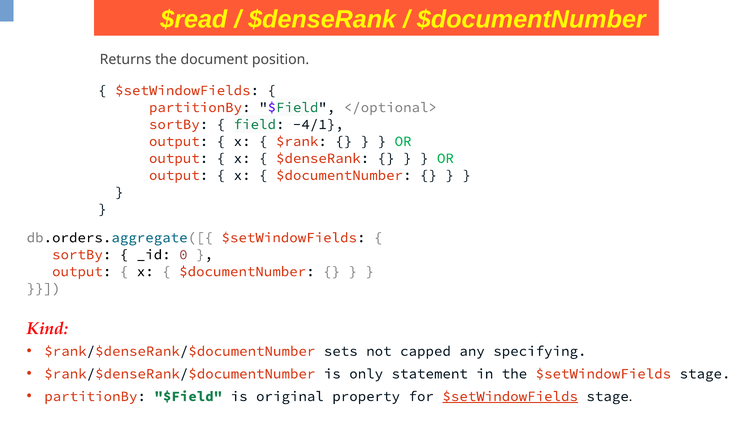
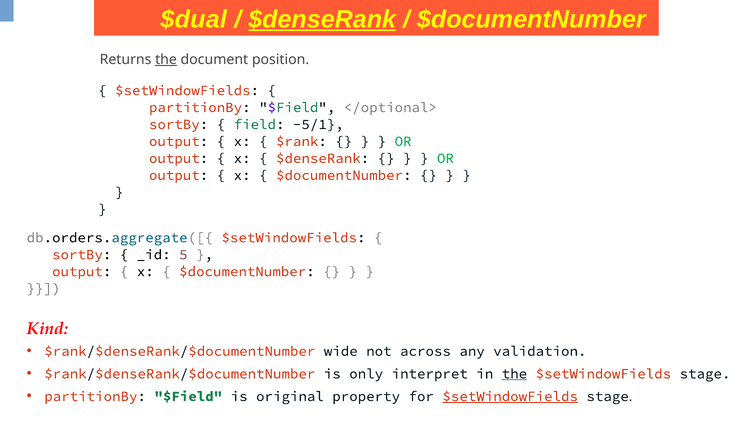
$read: $read -> $dual
$denseRank at (322, 20) underline: none -> present
the at (166, 59) underline: none -> present
-4/1: -4/1 -> -5/1
0: 0 -> 5
sets: sets -> wide
capped: capped -> across
specifying: specifying -> validation
statement: statement -> interpret
the at (514, 373) underline: none -> present
